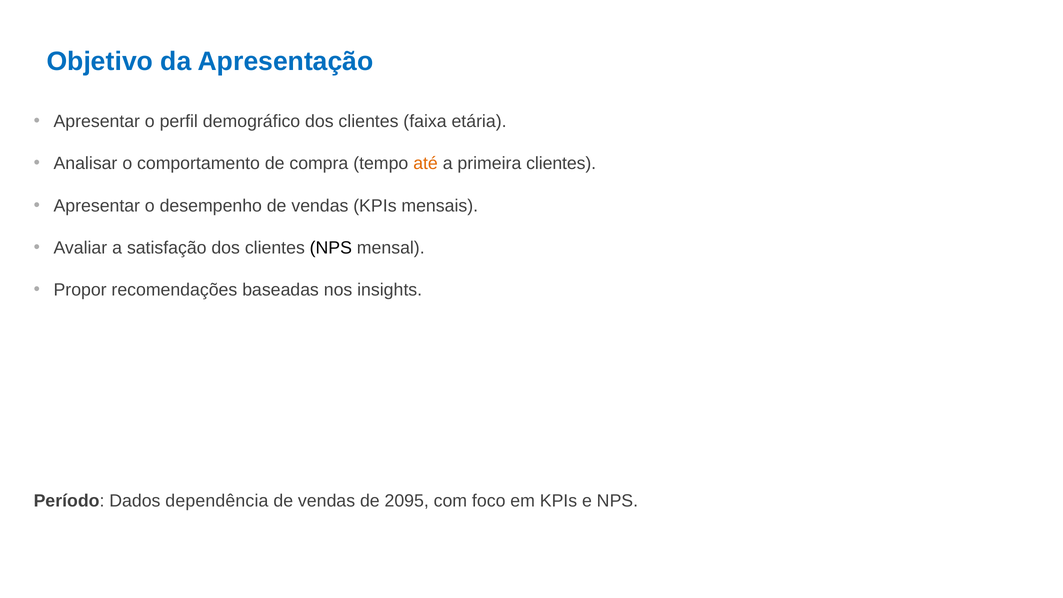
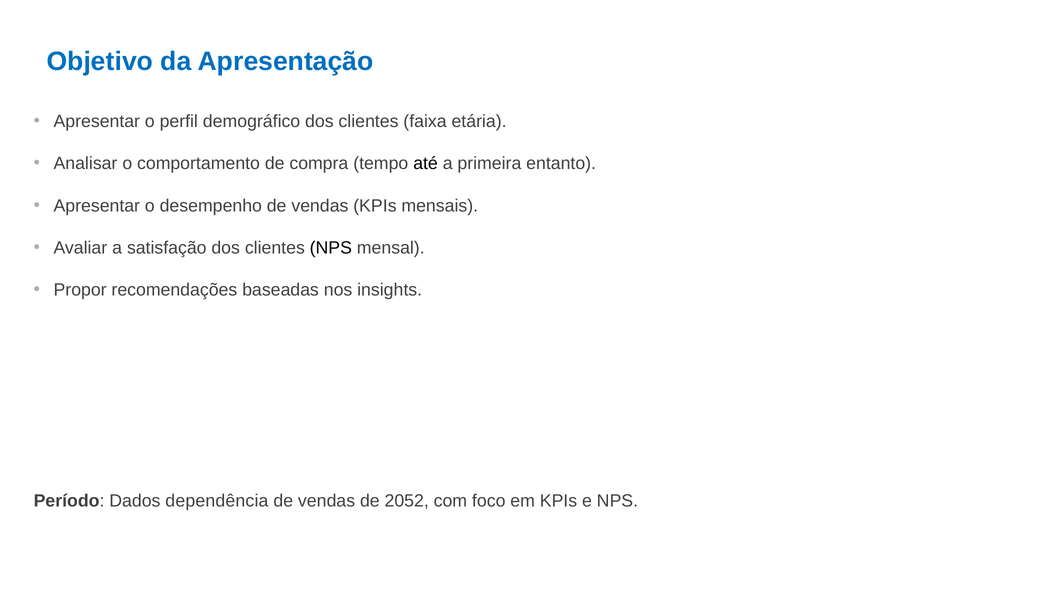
até colour: orange -> black
primeira clientes: clientes -> entanto
2095: 2095 -> 2052
